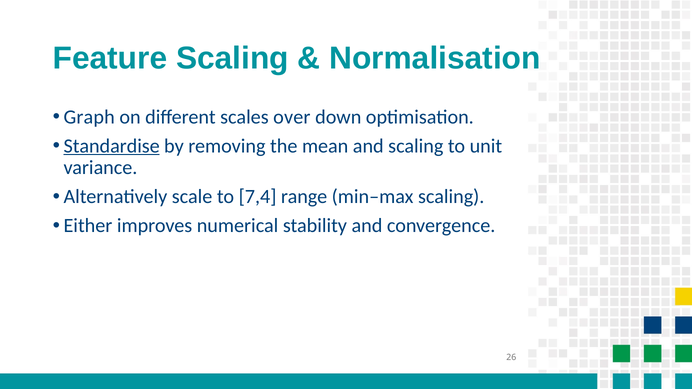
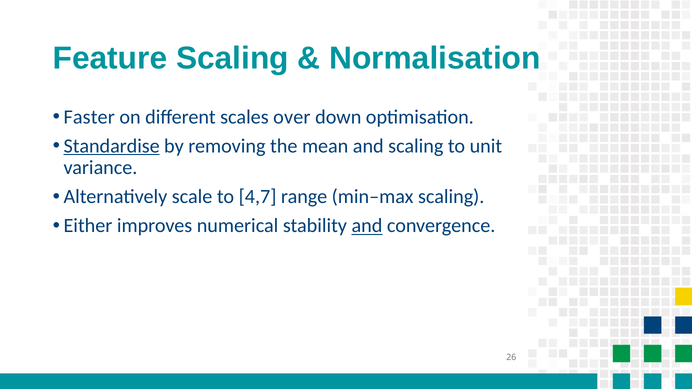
Graph: Graph -> Faster
7,4: 7,4 -> 4,7
and at (367, 226) underline: none -> present
